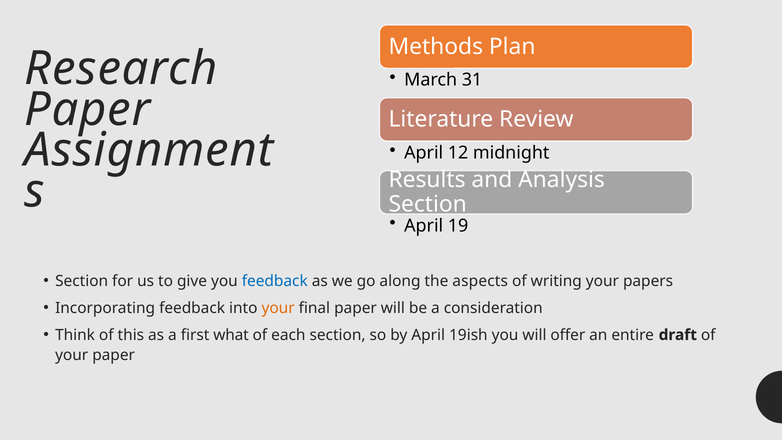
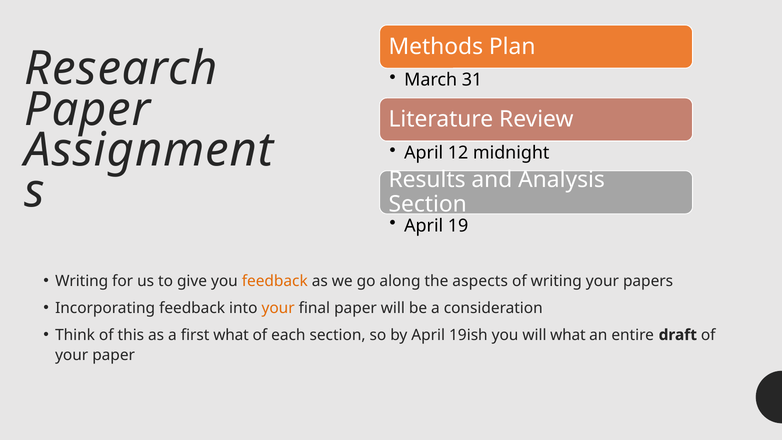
Section at (82, 281): Section -> Writing
feedback at (275, 281) colour: blue -> orange
will offer: offer -> what
